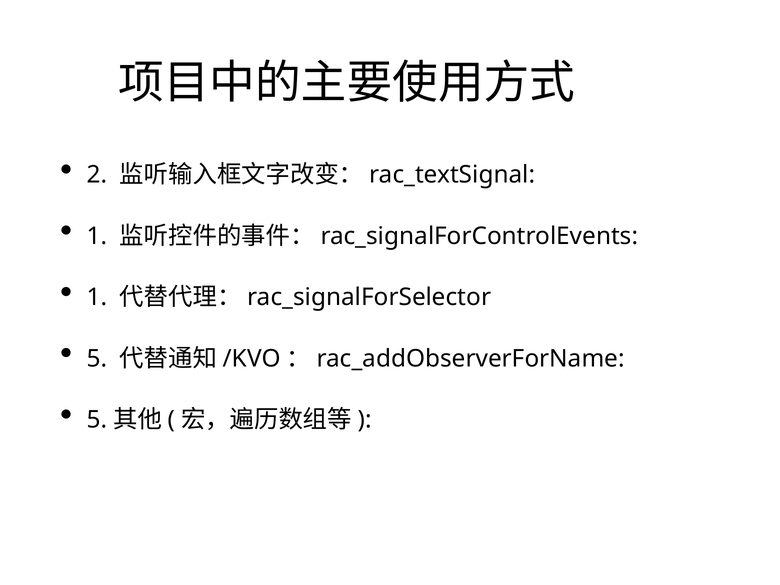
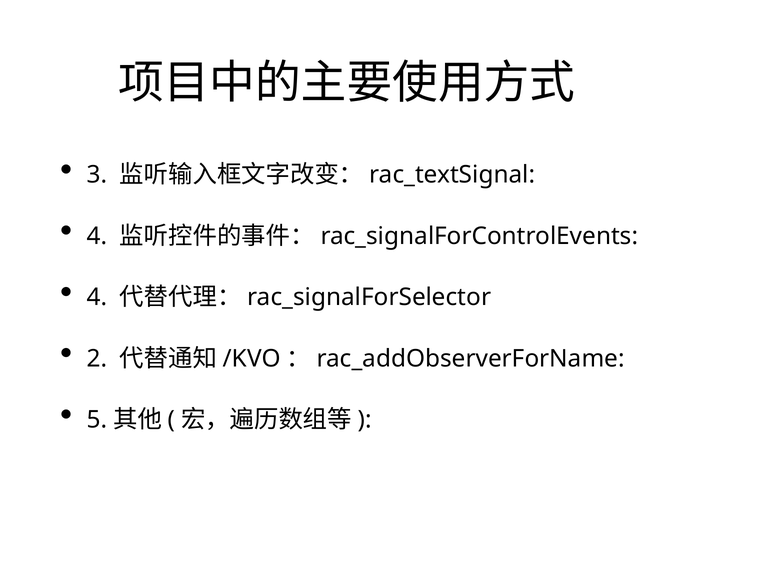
2: 2 -> 3
1 at (97, 236): 1 -> 4
1 at (97, 297): 1 -> 4
5 at (97, 359): 5 -> 2
